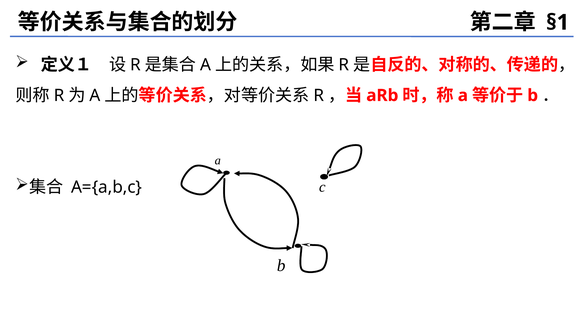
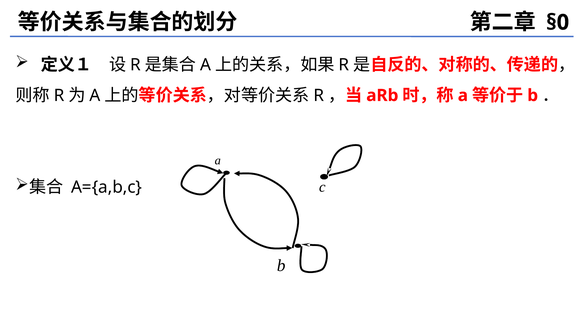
§1: §1 -> §0
